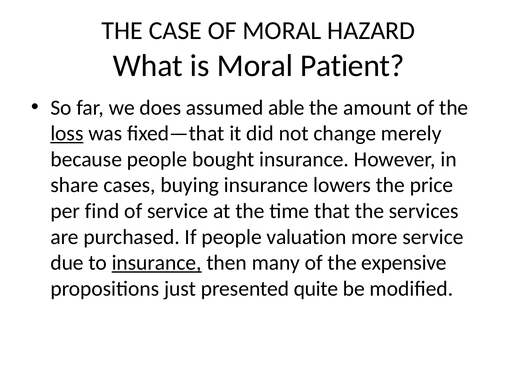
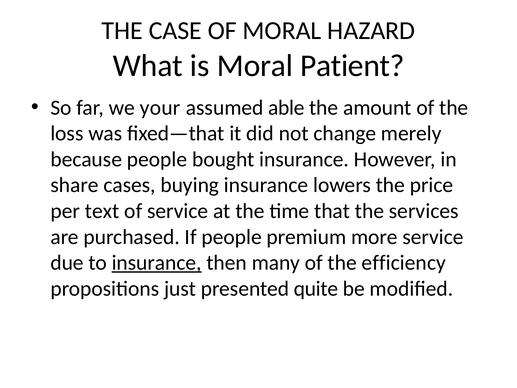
does: does -> your
loss underline: present -> none
find: find -> text
valuation: valuation -> premium
expensive: expensive -> efficiency
